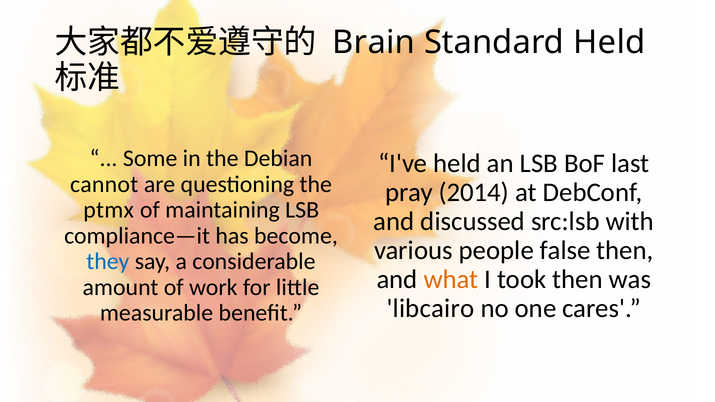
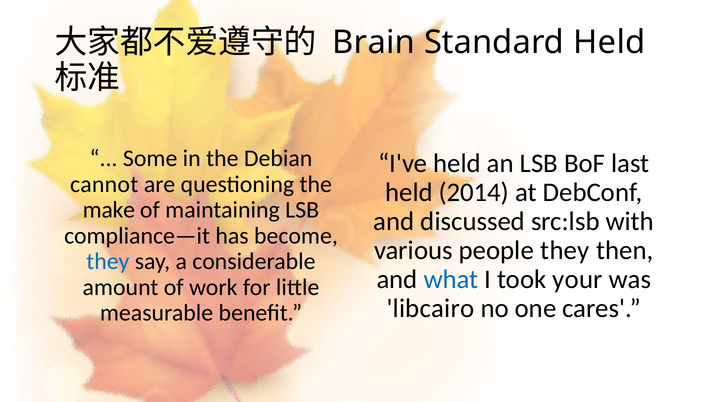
pray at (409, 193): pray -> held
ptmx: ptmx -> make
people false: false -> they
what colour: orange -> blue
took then: then -> your
